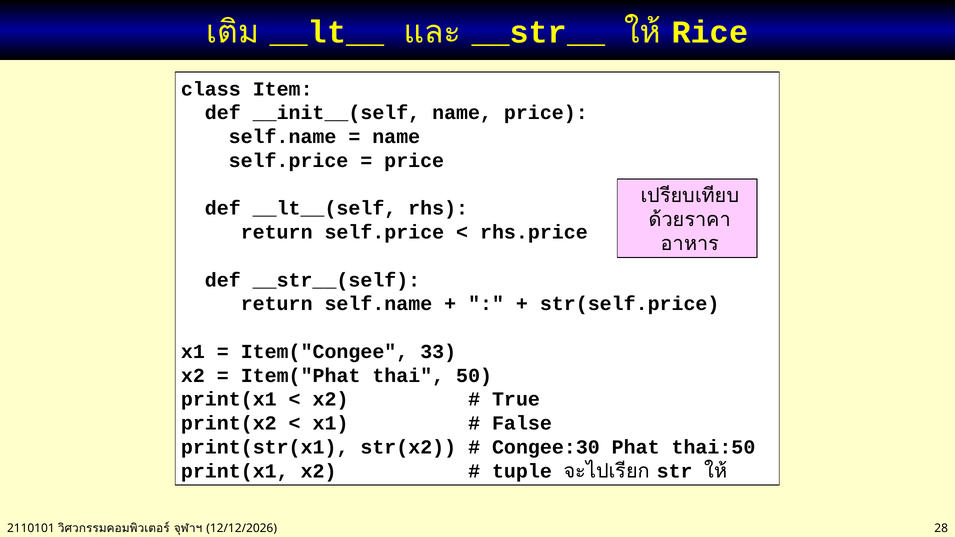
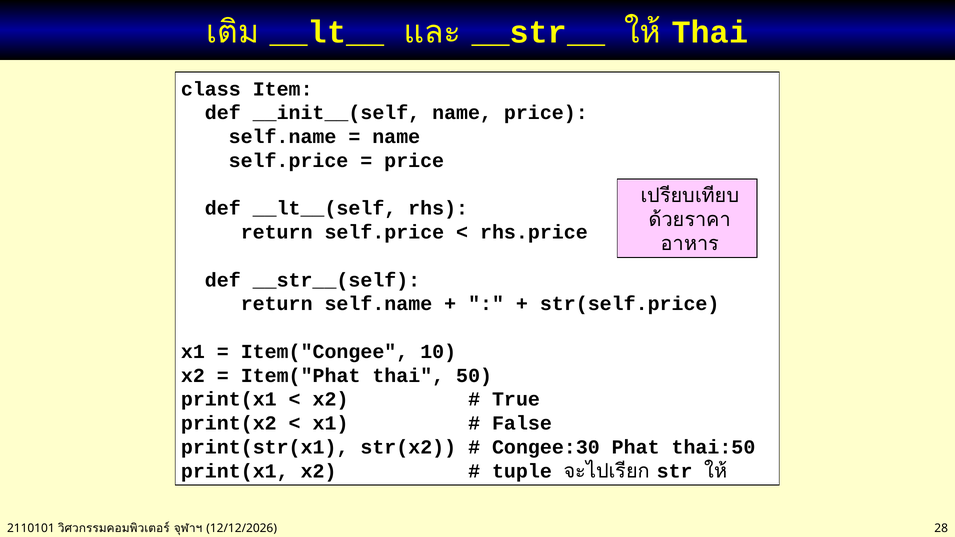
Rice at (710, 32): Rice -> Thai
33: 33 -> 10
